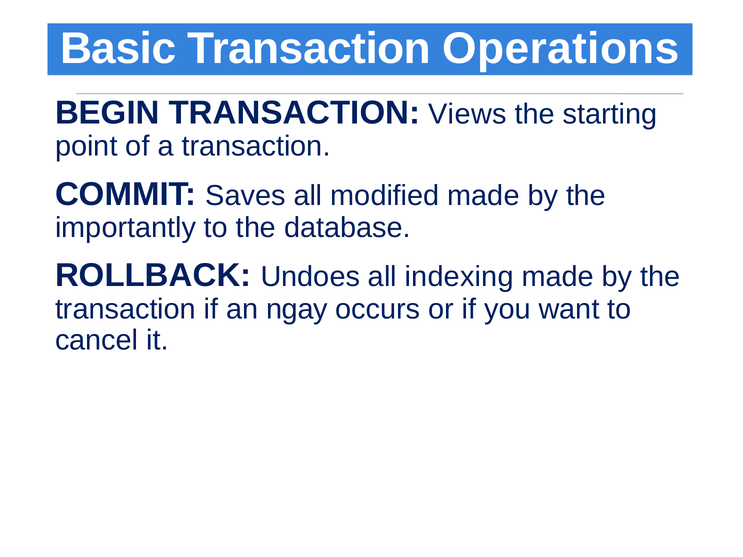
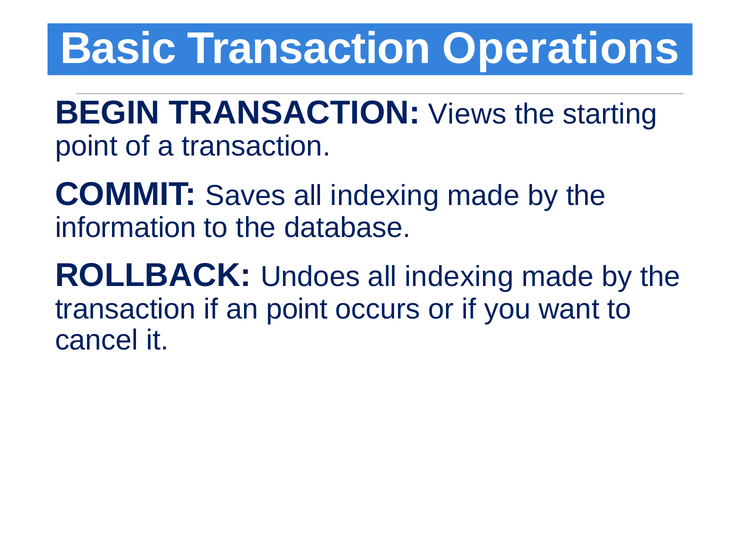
Saves all modified: modified -> indexing
importantly: importantly -> information
an ngay: ngay -> point
